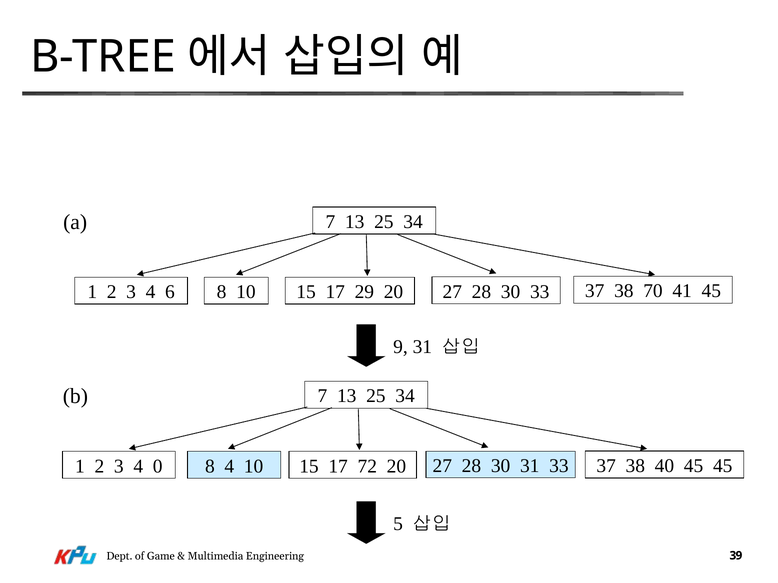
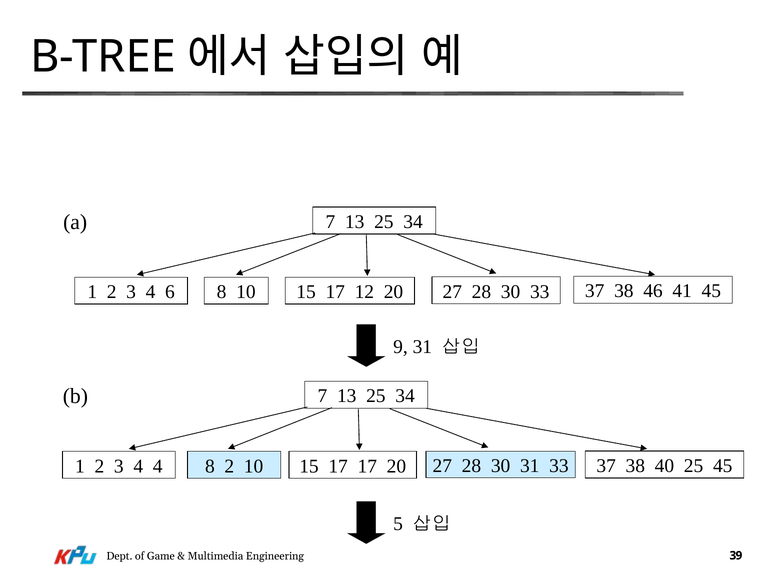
70: 70 -> 46
29: 29 -> 12
40 45: 45 -> 25
4 0: 0 -> 4
8 4: 4 -> 2
17 72: 72 -> 17
